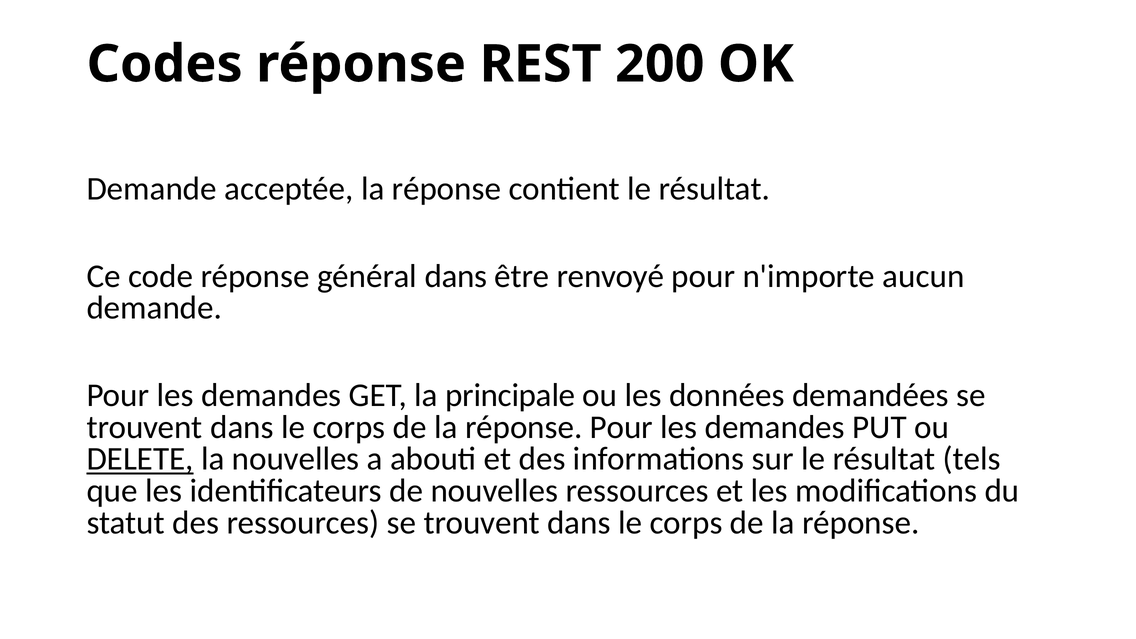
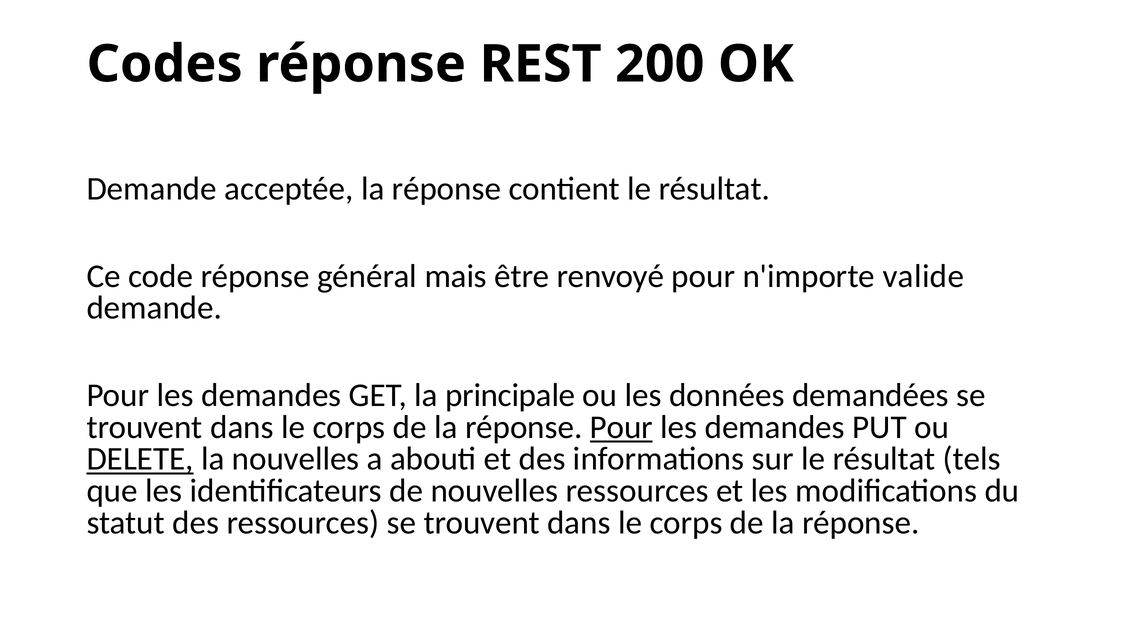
général dans: dans -> mais
aucun: aucun -> valide
Pour at (621, 427) underline: none -> present
